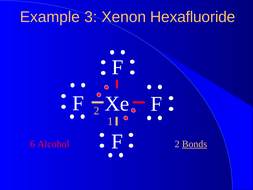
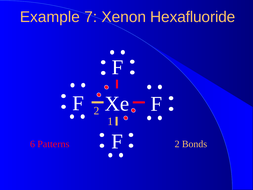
3: 3 -> 7
Alcohol: Alcohol -> Patterns
Bonds underline: present -> none
